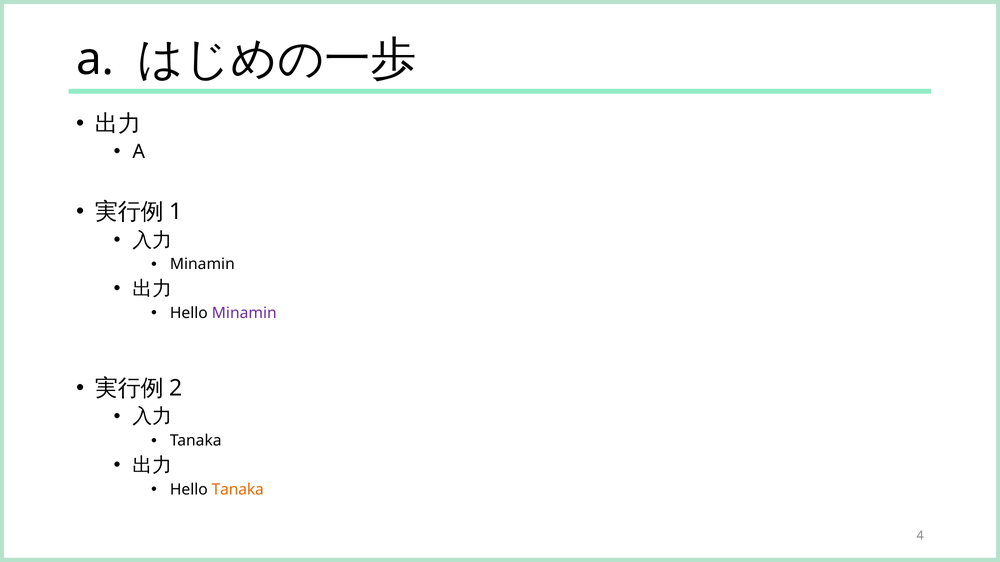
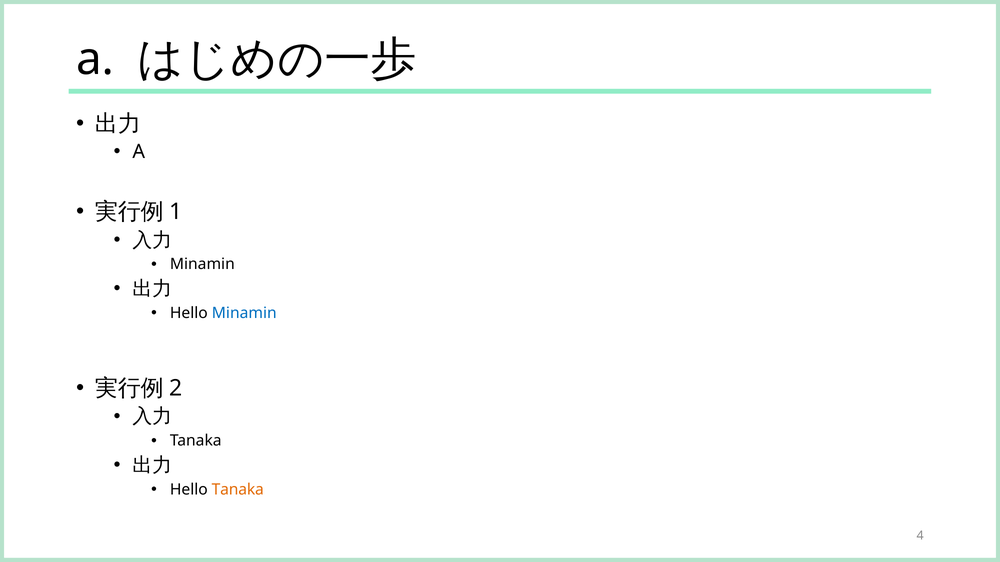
Minamin at (244, 313) colour: purple -> blue
